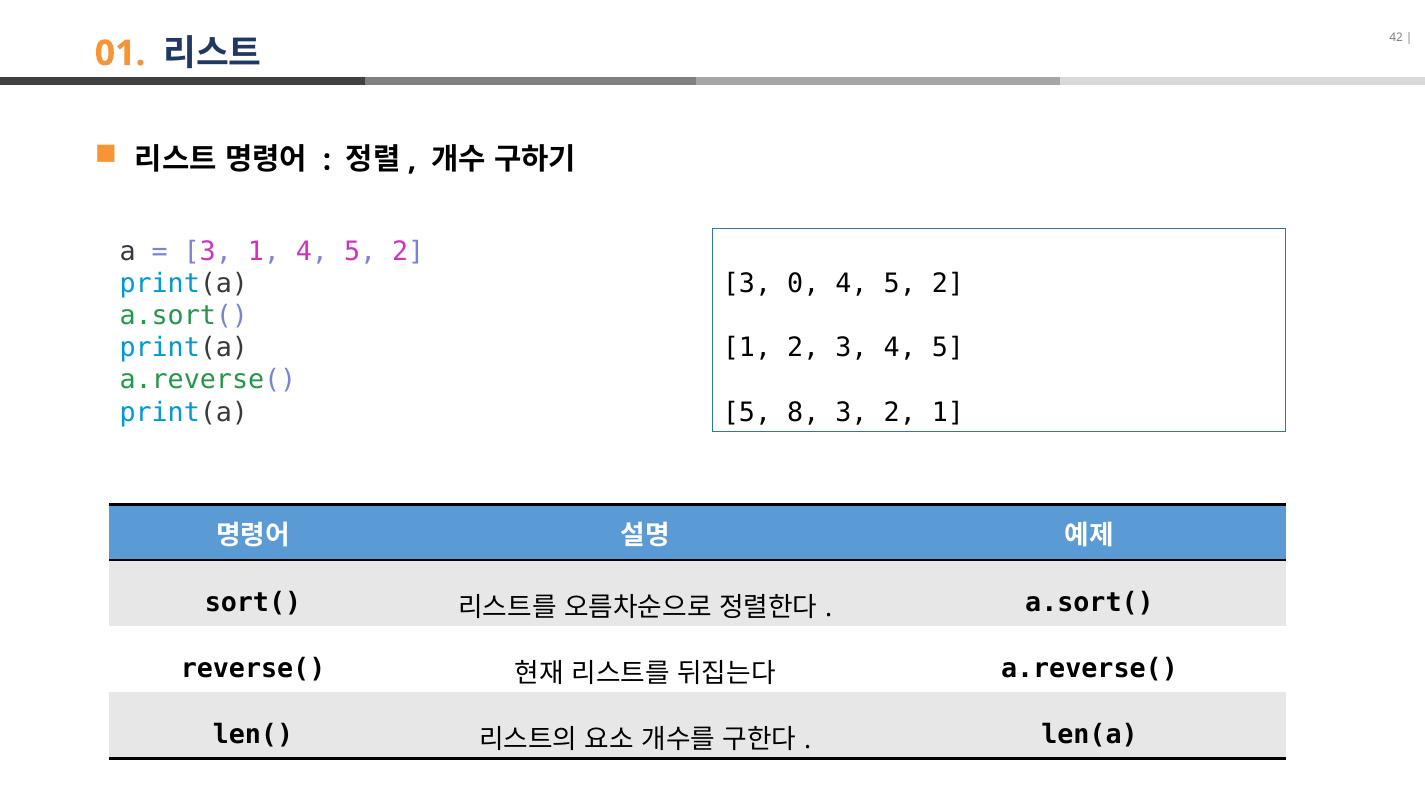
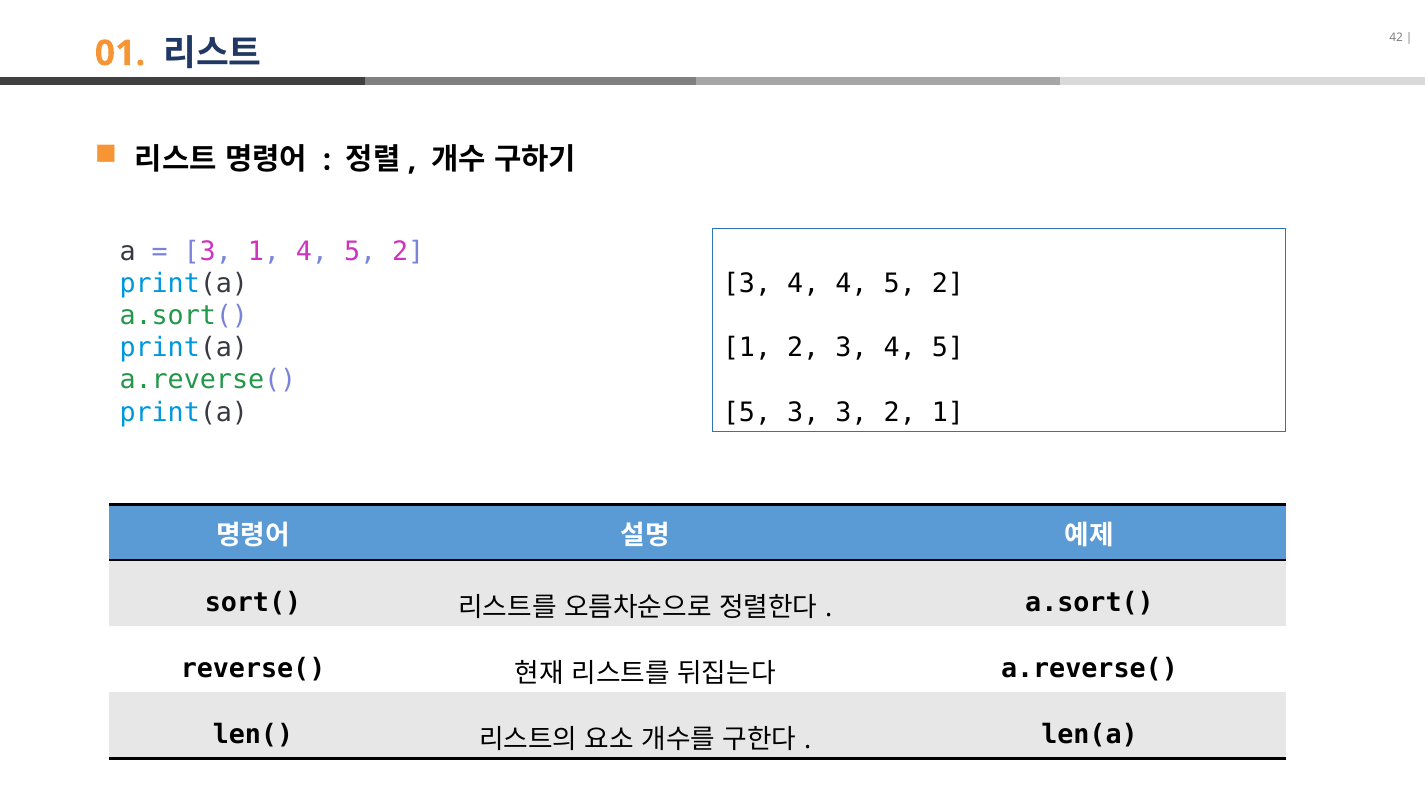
0 at (803, 284): 0 -> 4
5 8: 8 -> 3
